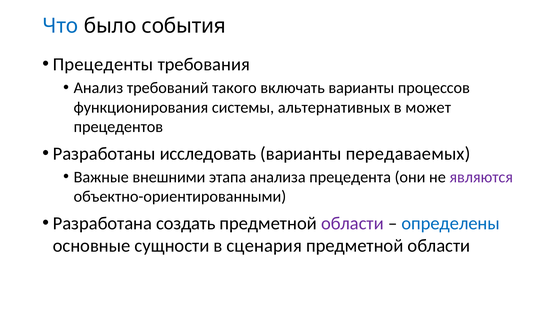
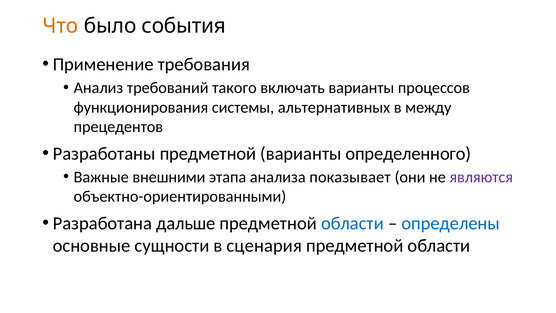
Что colour: blue -> orange
Прецеденты: Прецеденты -> Применение
может: может -> между
Разработаны исследовать: исследовать -> предметной
передаваемых: передаваемых -> определенного
прецедента: прецедента -> показывает
создать: создать -> дальше
области at (352, 223) colour: purple -> blue
